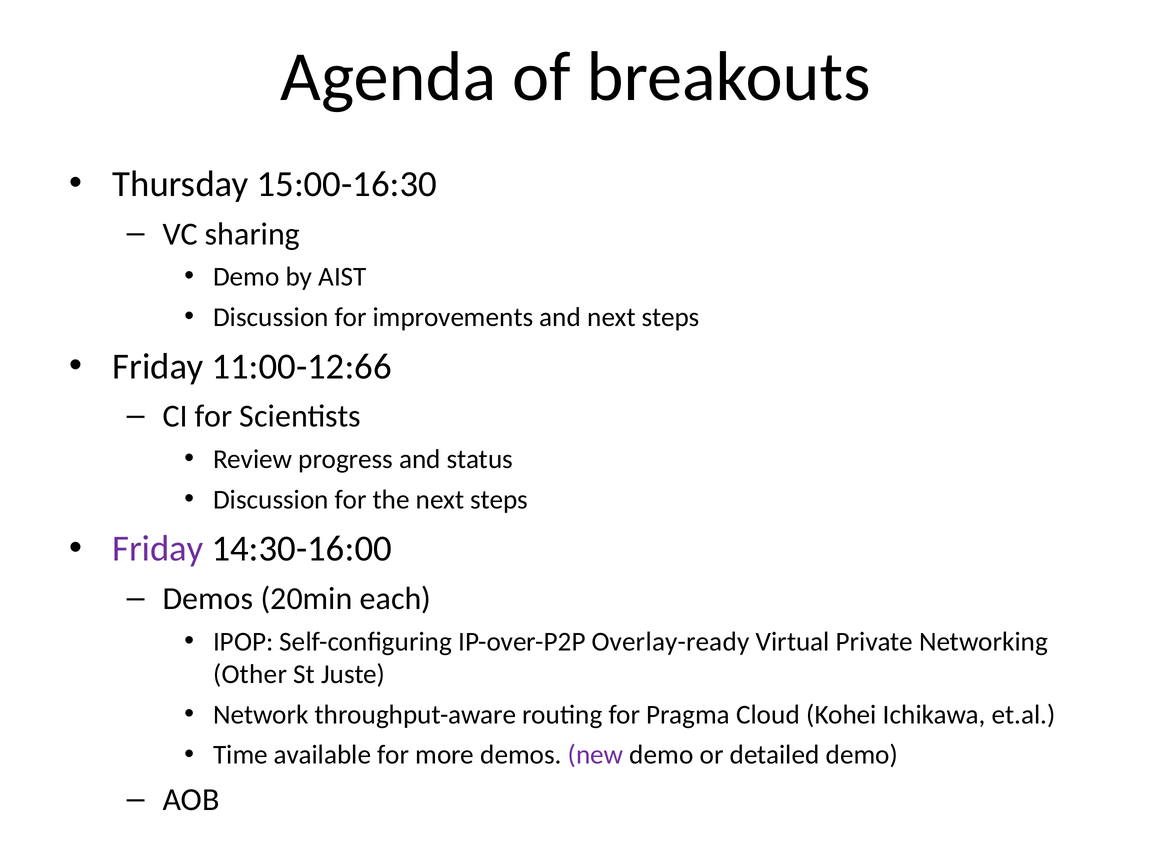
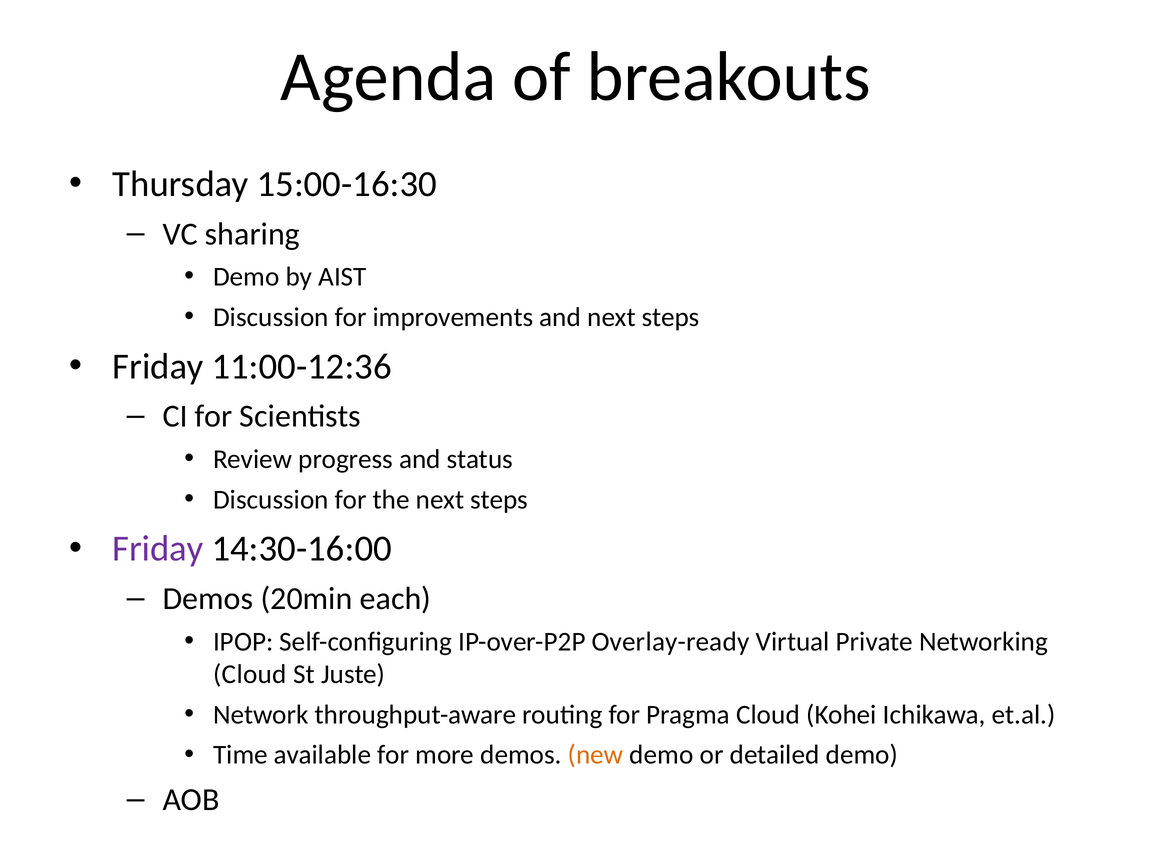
11:00-12:66: 11:00-12:66 -> 11:00-12:36
Other at (250, 674): Other -> Cloud
new colour: purple -> orange
